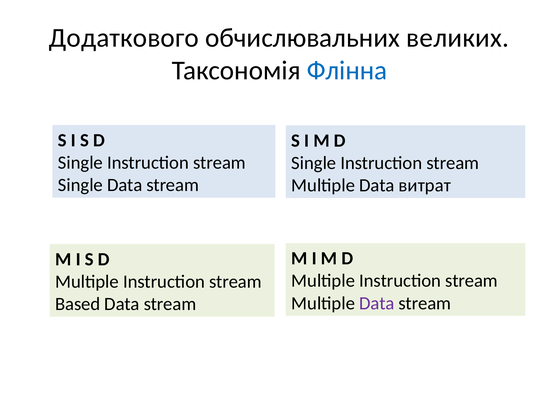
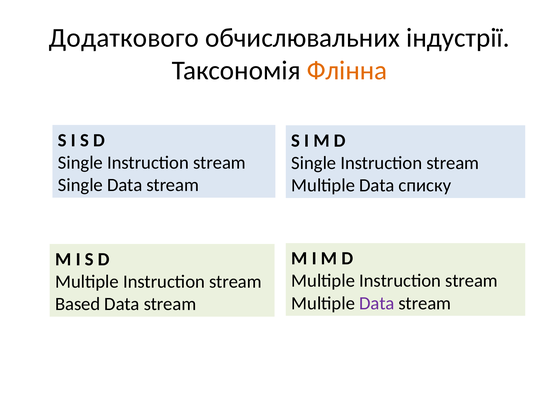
великих: великих -> індустрії
Флінна colour: blue -> orange
витрат: витрат -> списку
